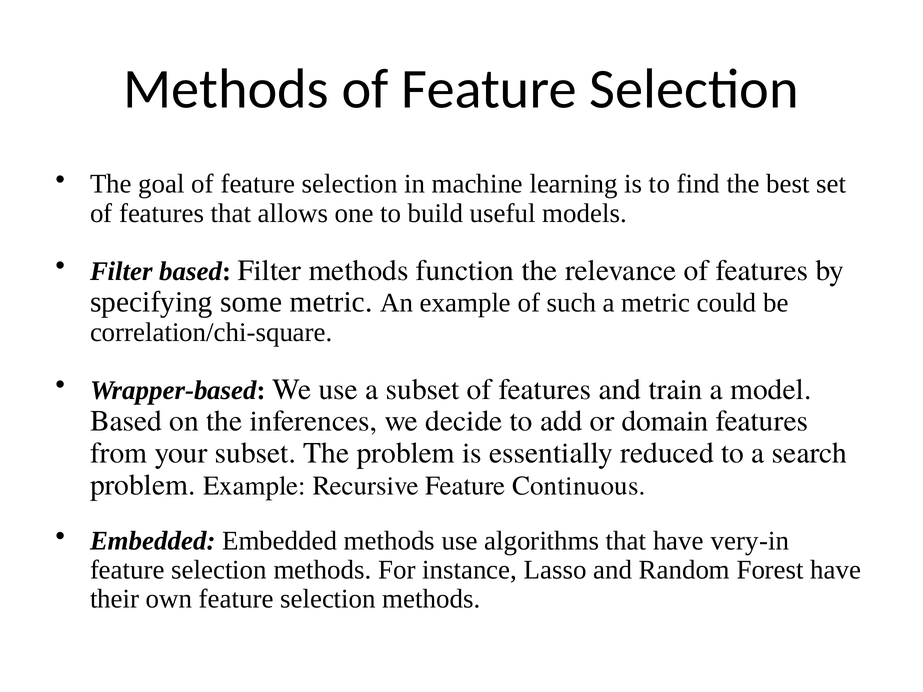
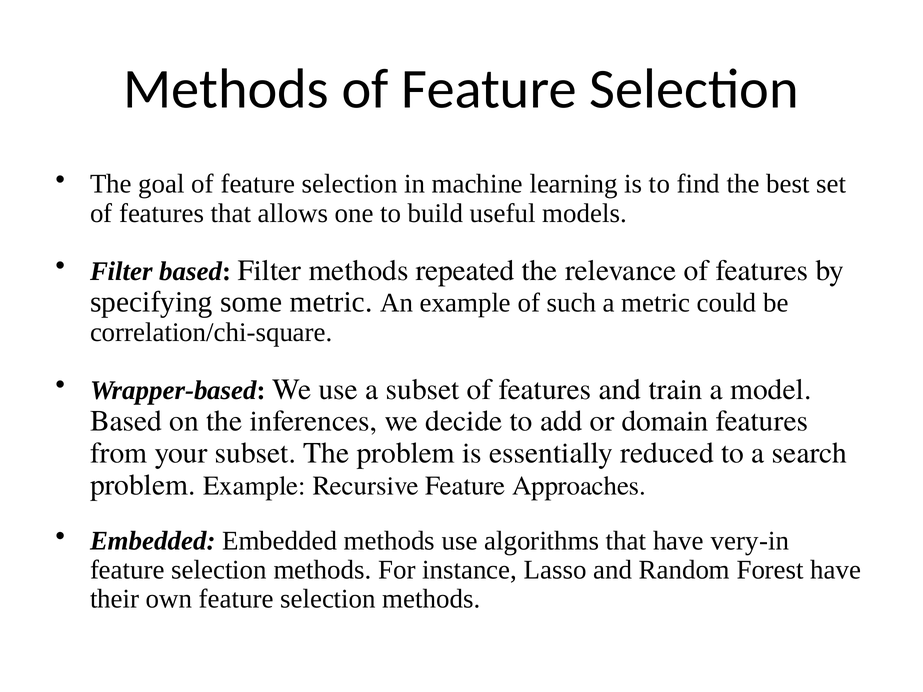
function: function -> repeated
Continuous: Continuous -> Approaches
